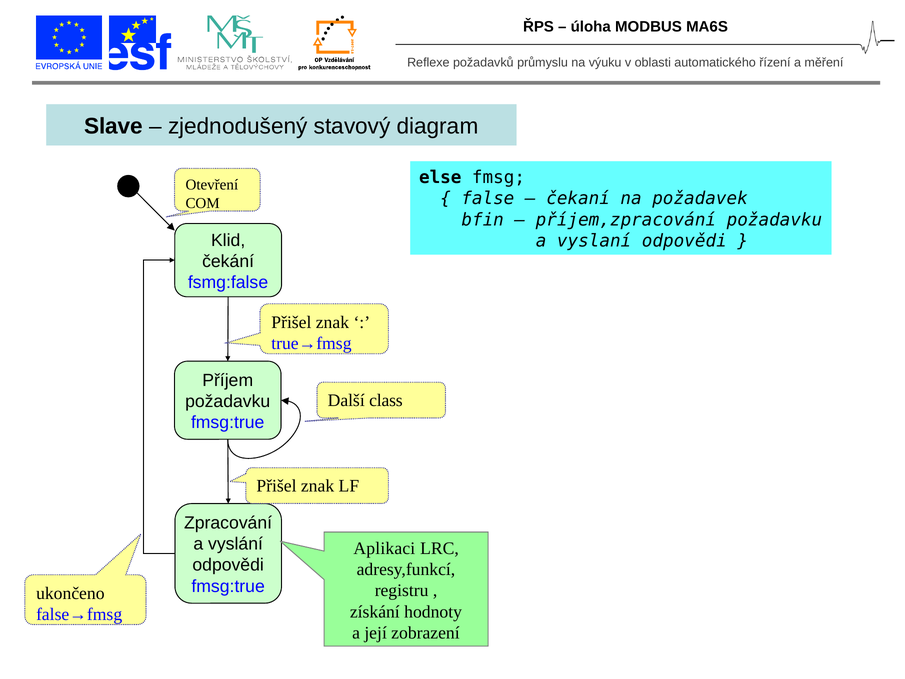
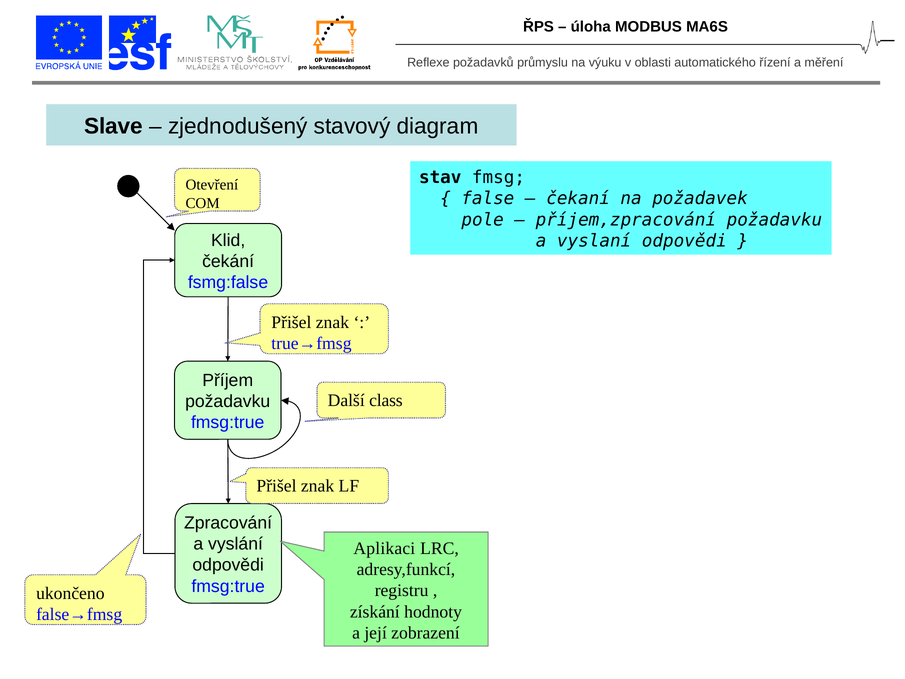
else: else -> stav
bfin: bfin -> pole
